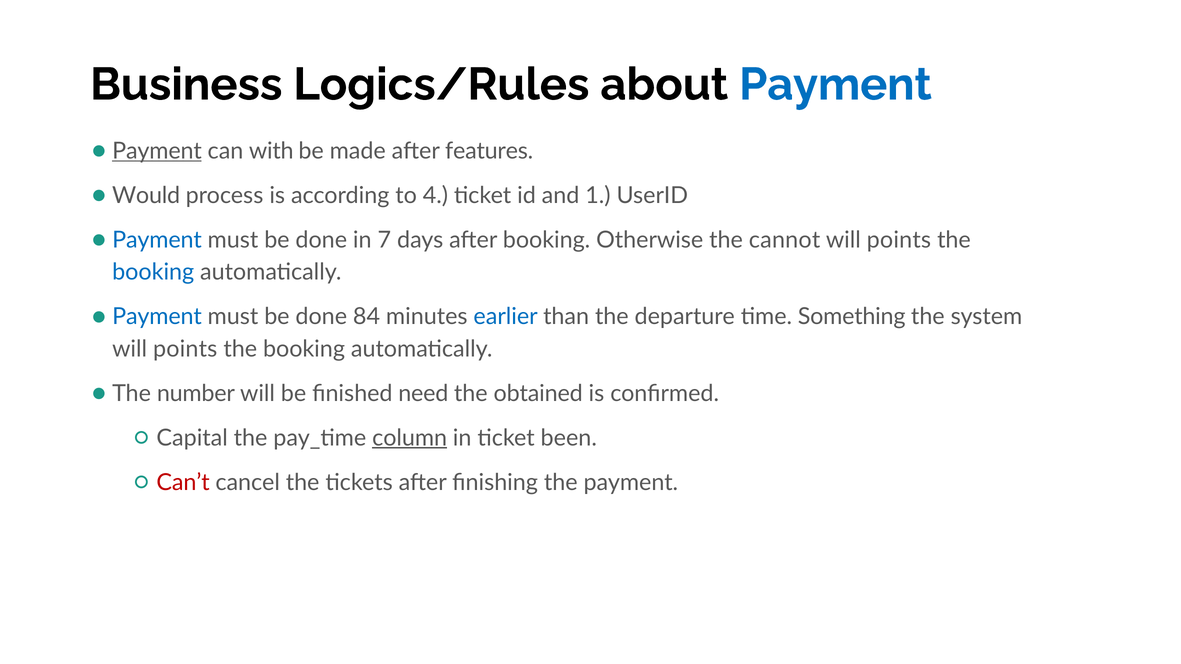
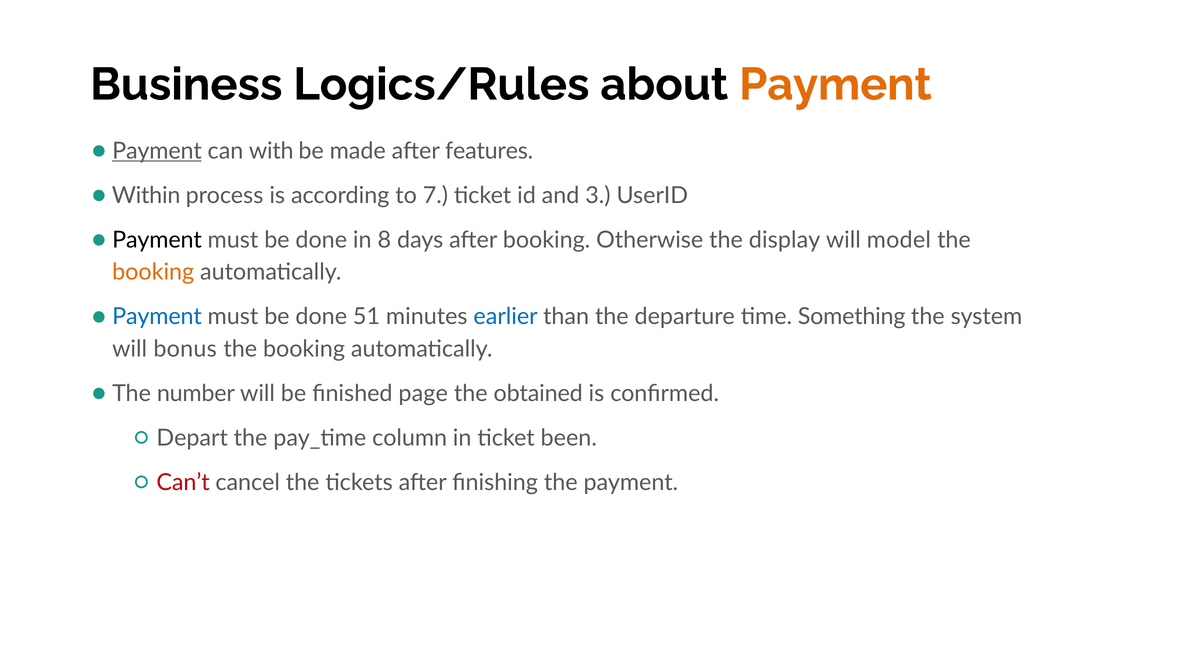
Payment at (835, 85) colour: blue -> orange
Would: Would -> Within
4: 4 -> 7
1: 1 -> 3
Payment at (157, 240) colour: blue -> black
7: 7 -> 8
cannot: cannot -> display
points at (899, 240): points -> model
booking at (153, 272) colour: blue -> orange
84: 84 -> 51
points at (185, 349): points -> bonus
need: need -> page
Capital: Capital -> Depart
column underline: present -> none
